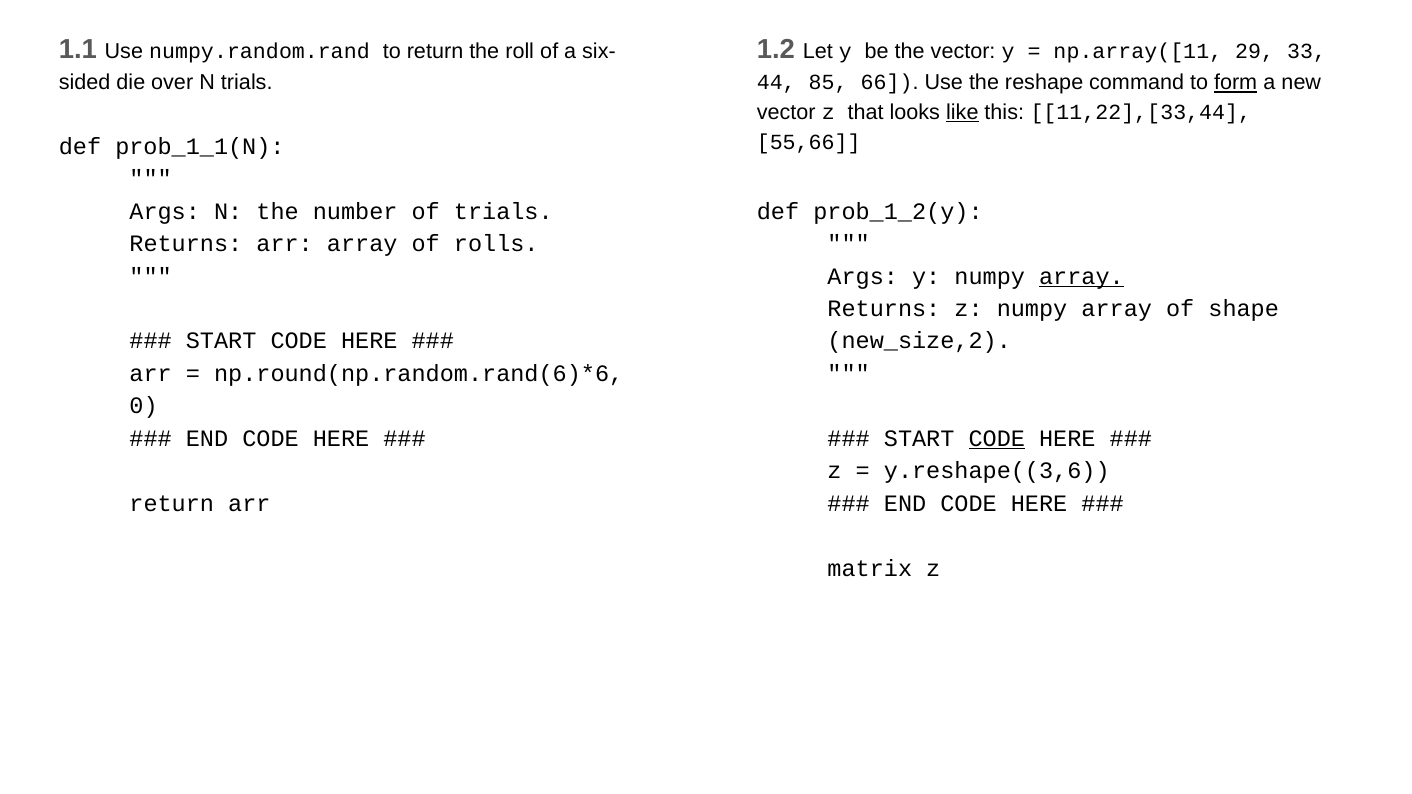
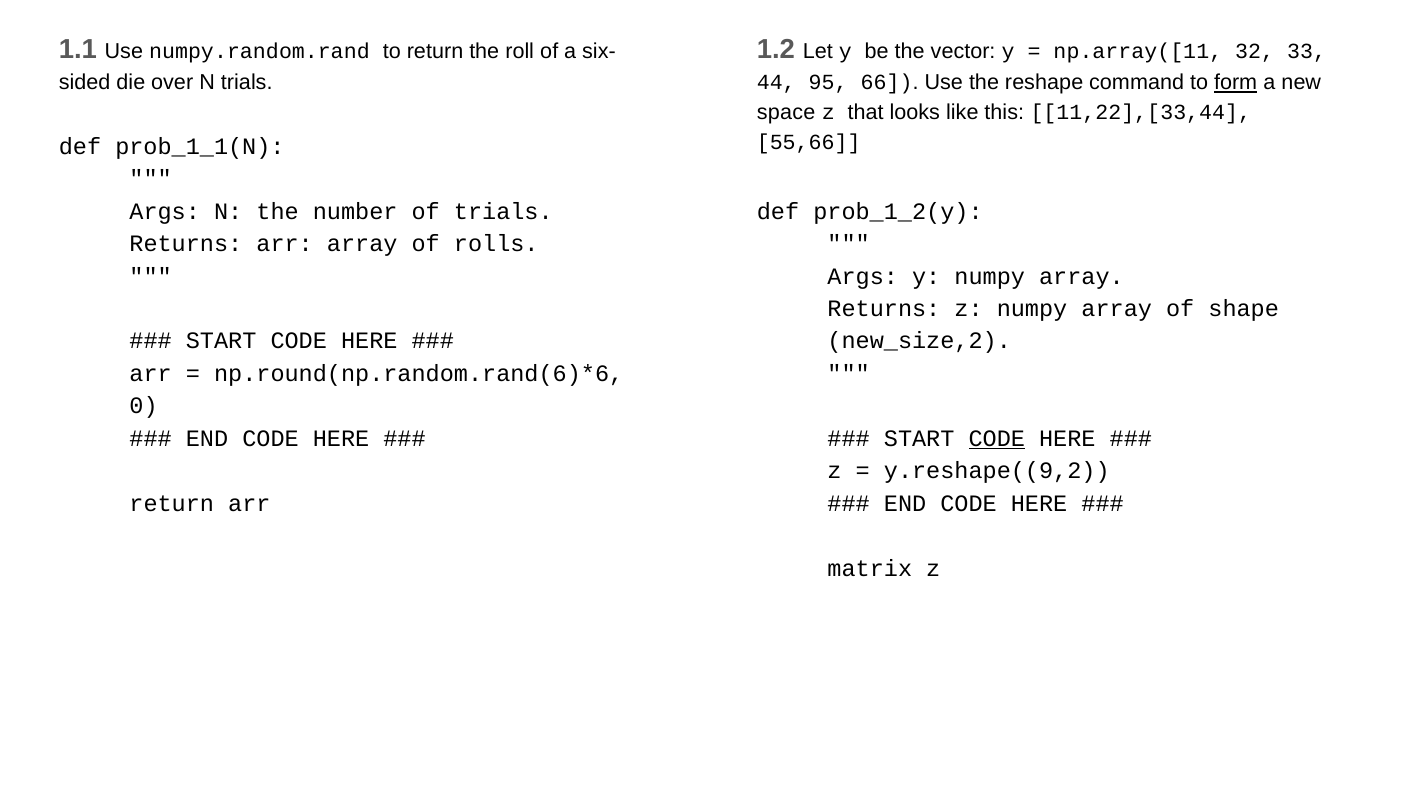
29: 29 -> 32
85: 85 -> 95
vector at (786, 112): vector -> space
like underline: present -> none
array at (1081, 276) underline: present -> none
y.reshape((3,6: y.reshape((3,6 -> y.reshape((9,2
